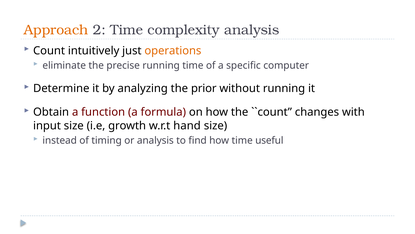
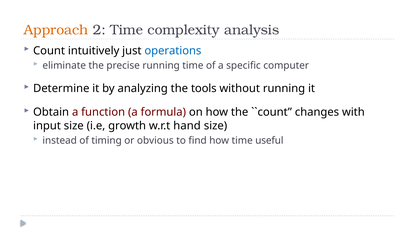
operations colour: orange -> blue
prior: prior -> tools
or analysis: analysis -> obvious
